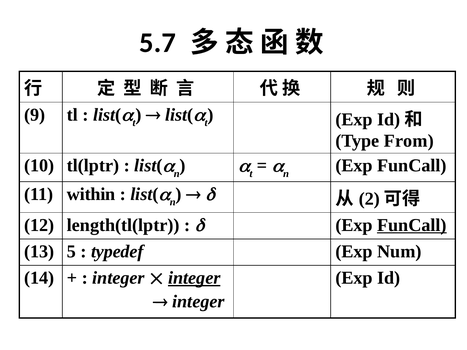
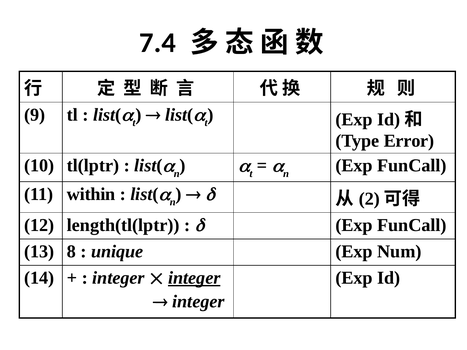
5.7: 5.7 -> 7.4
From: From -> Error
FunCall at (412, 225) underline: present -> none
5: 5 -> 8
typedef: typedef -> unique
